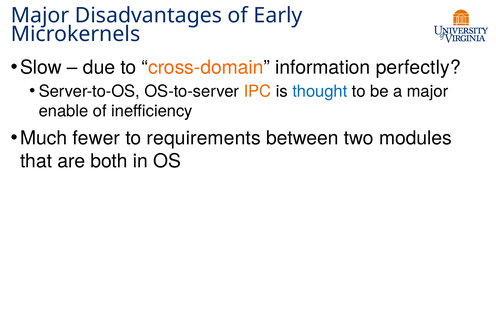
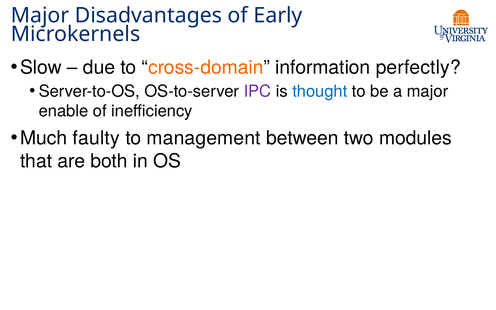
IPC colour: orange -> purple
fewer: fewer -> faulty
requirements: requirements -> management
